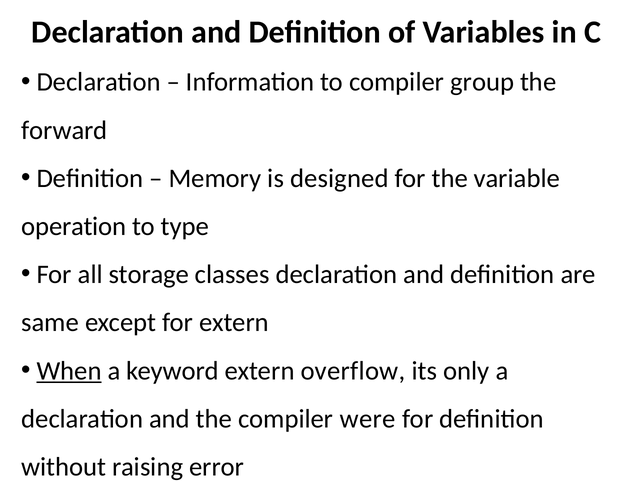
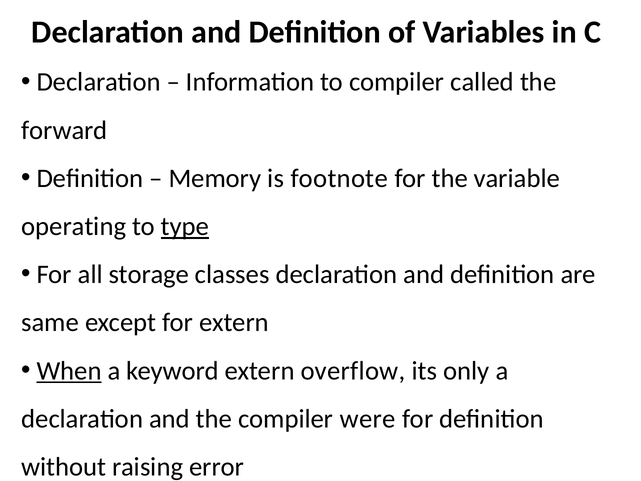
group: group -> called
designed: designed -> footnote
operation: operation -> operating
type underline: none -> present
